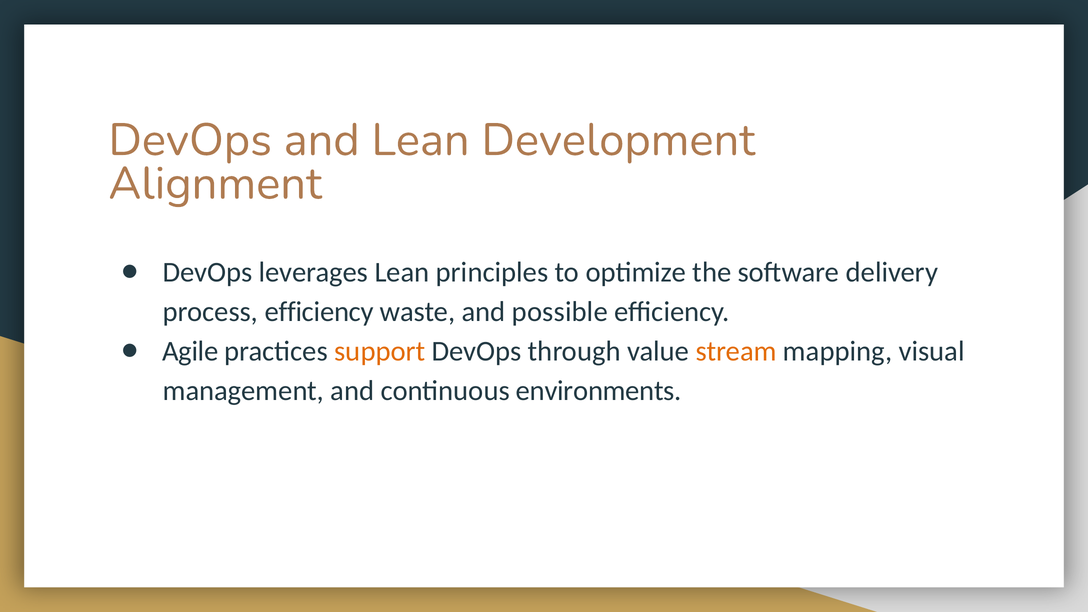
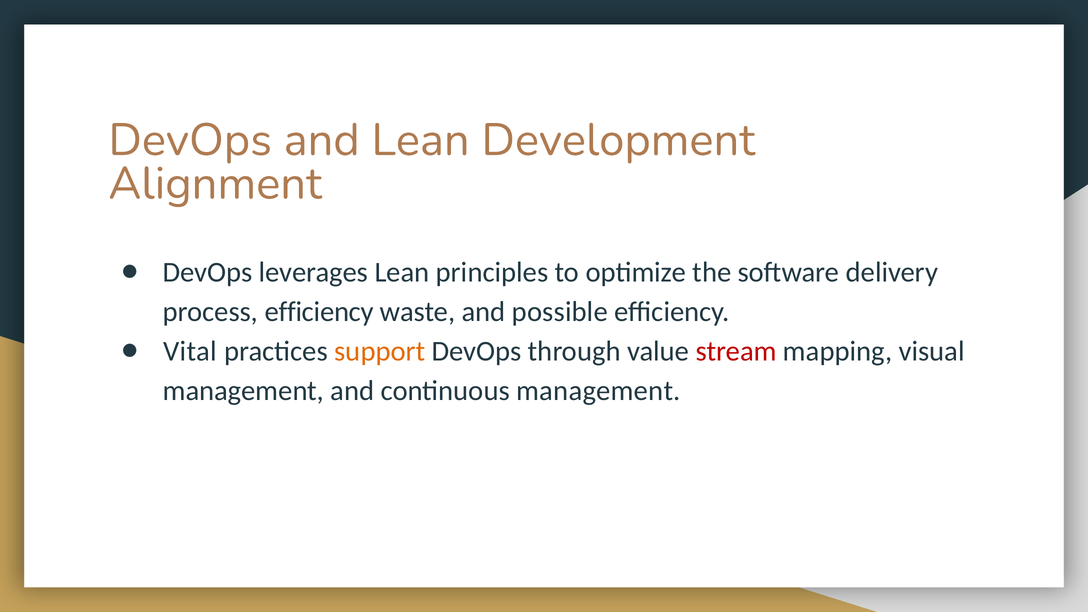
Agile: Agile -> Vital
stream colour: orange -> red
continuous environments: environments -> management
